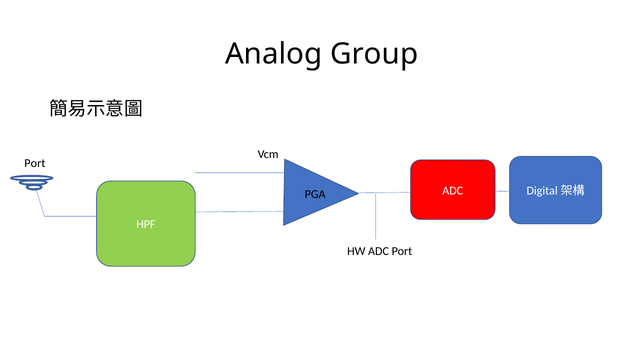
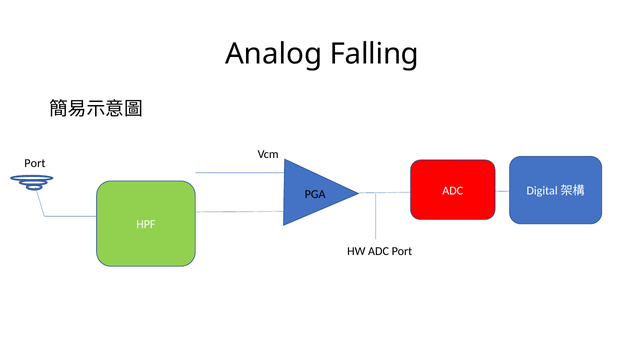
Group: Group -> Falling
